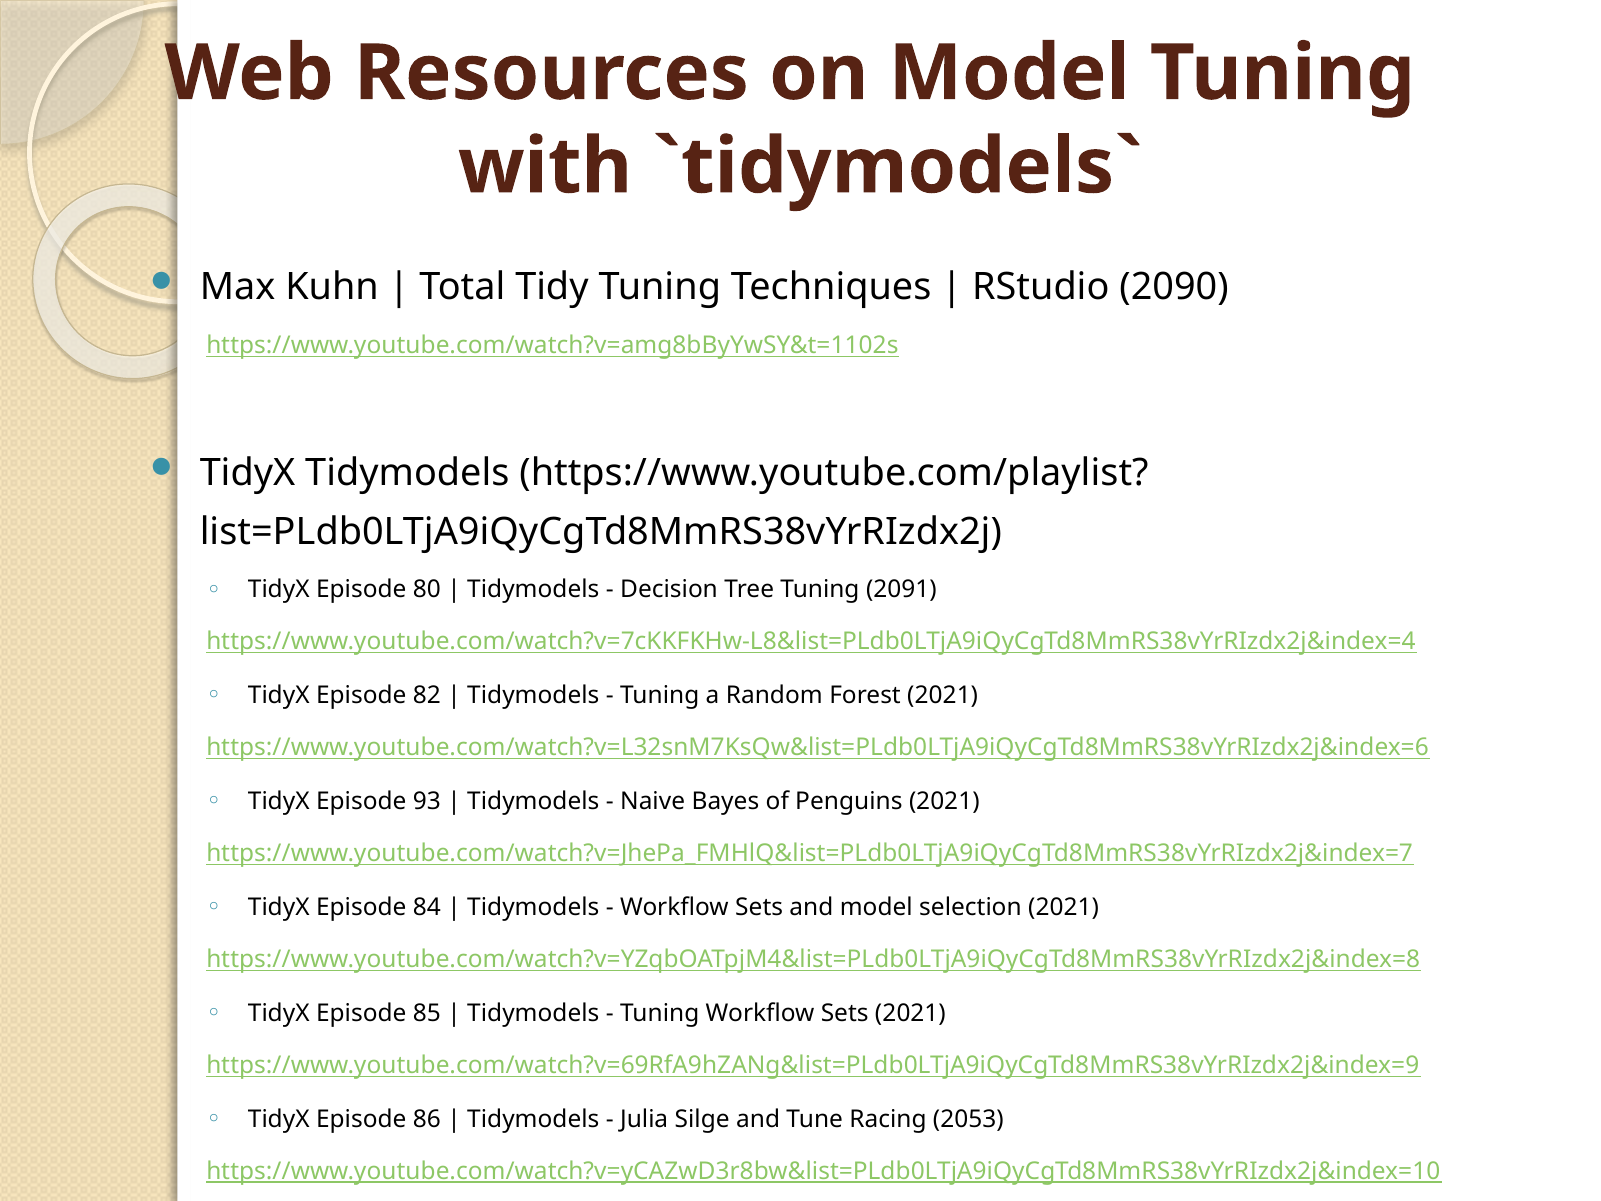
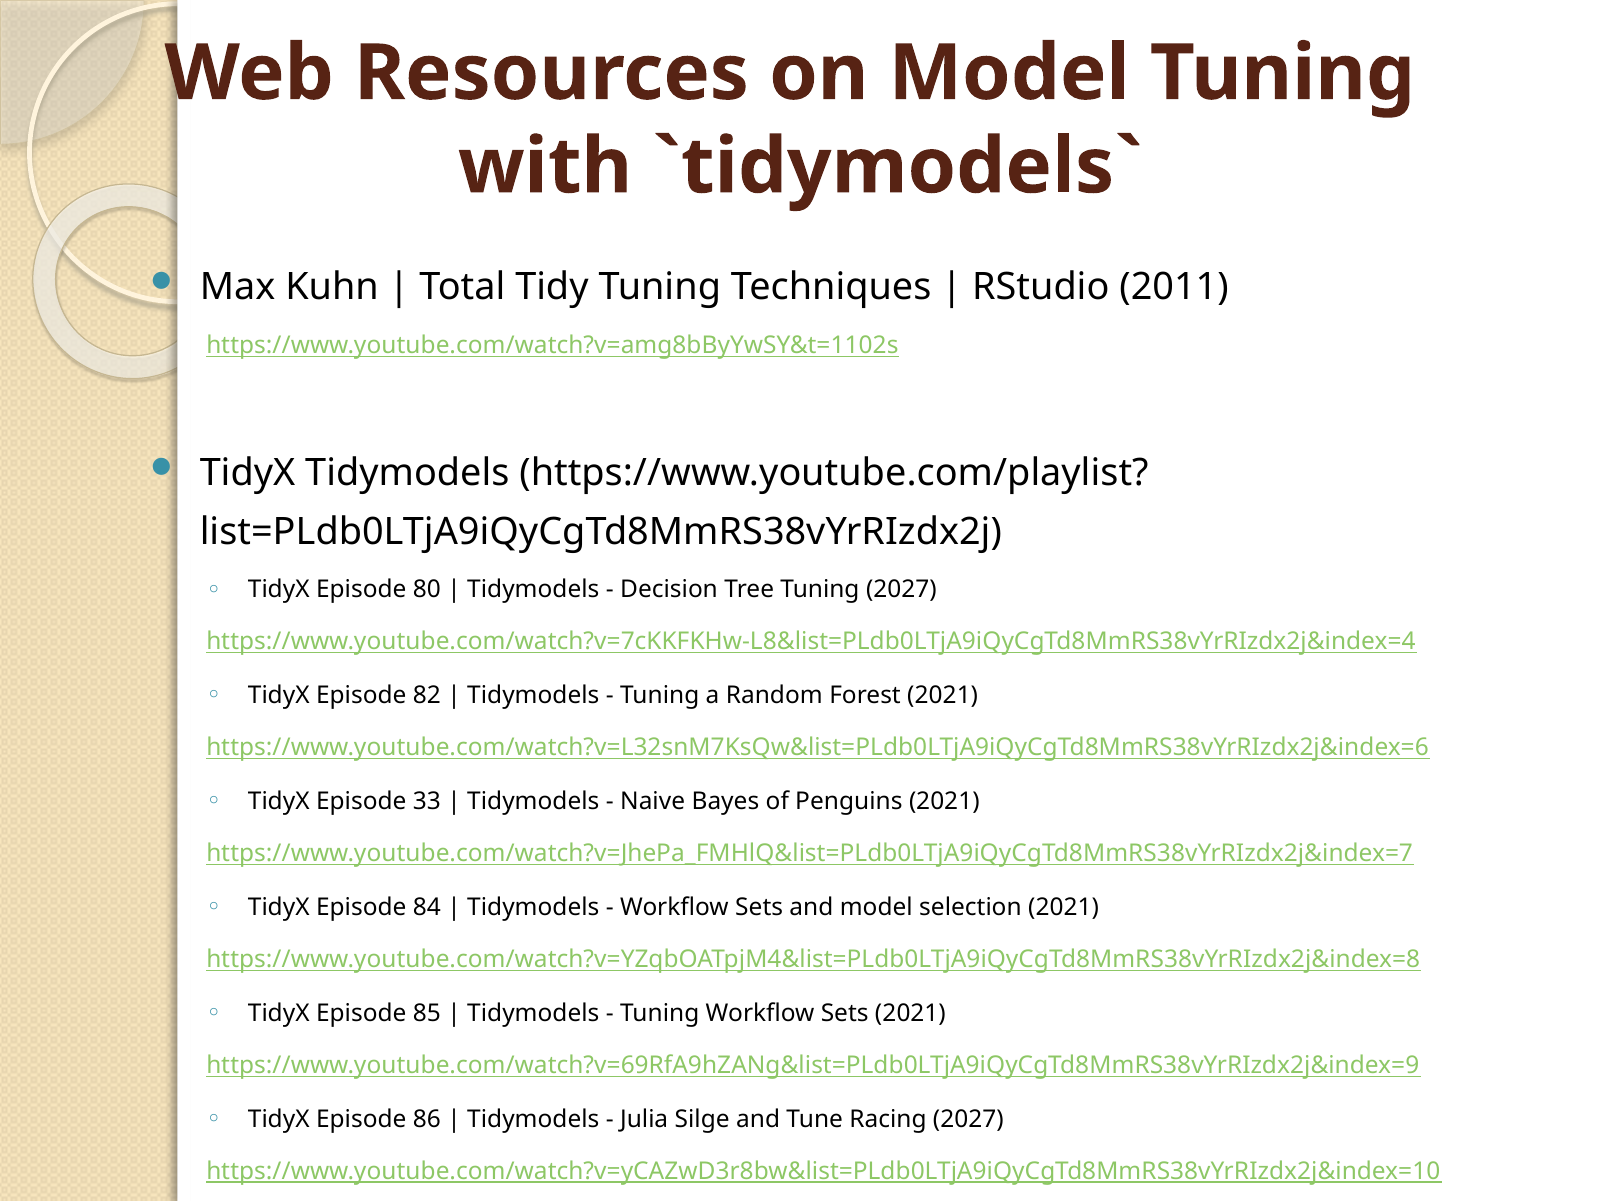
2090: 2090 -> 2011
Tuning 2091: 2091 -> 2027
93: 93 -> 33
Racing 2053: 2053 -> 2027
